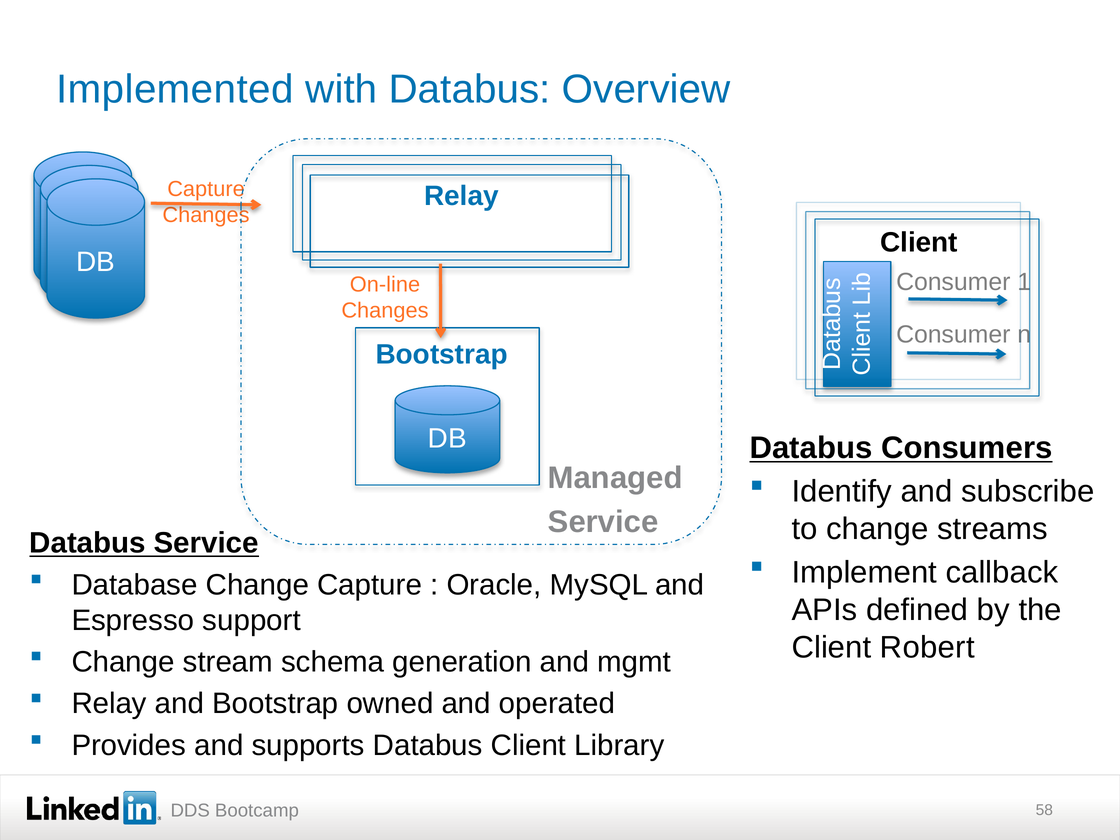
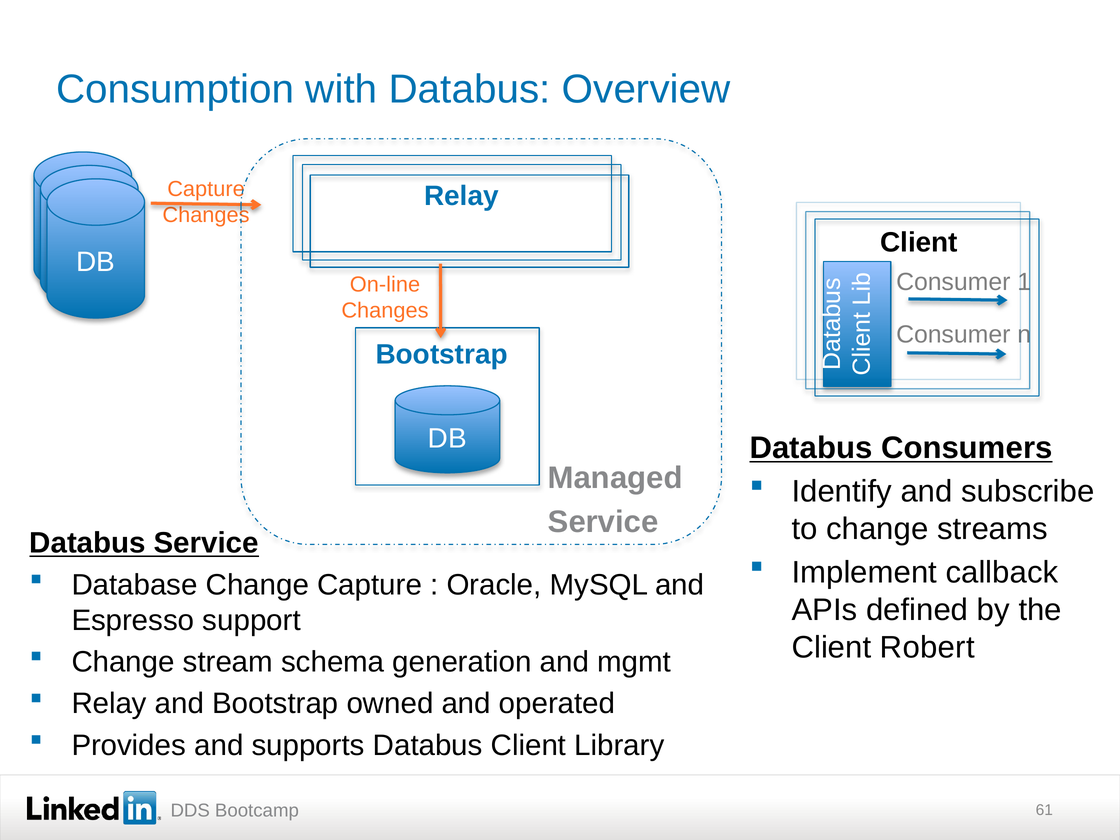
Implemented: Implemented -> Consumption
58: 58 -> 61
